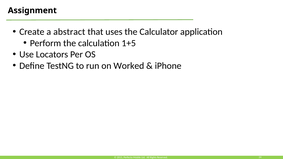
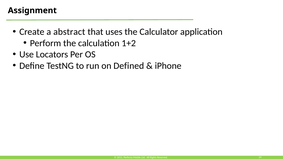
1+5: 1+5 -> 1+2
Worked: Worked -> Defined
